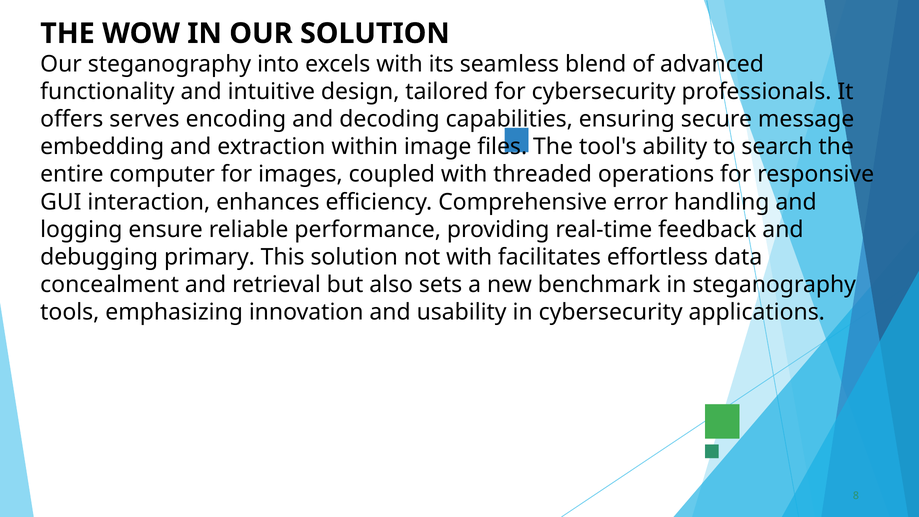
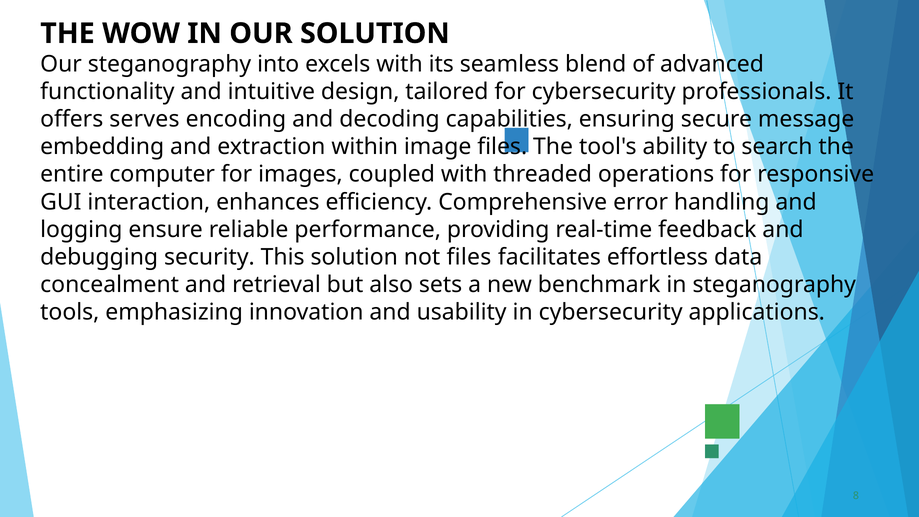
primary: primary -> security
not with: with -> files
